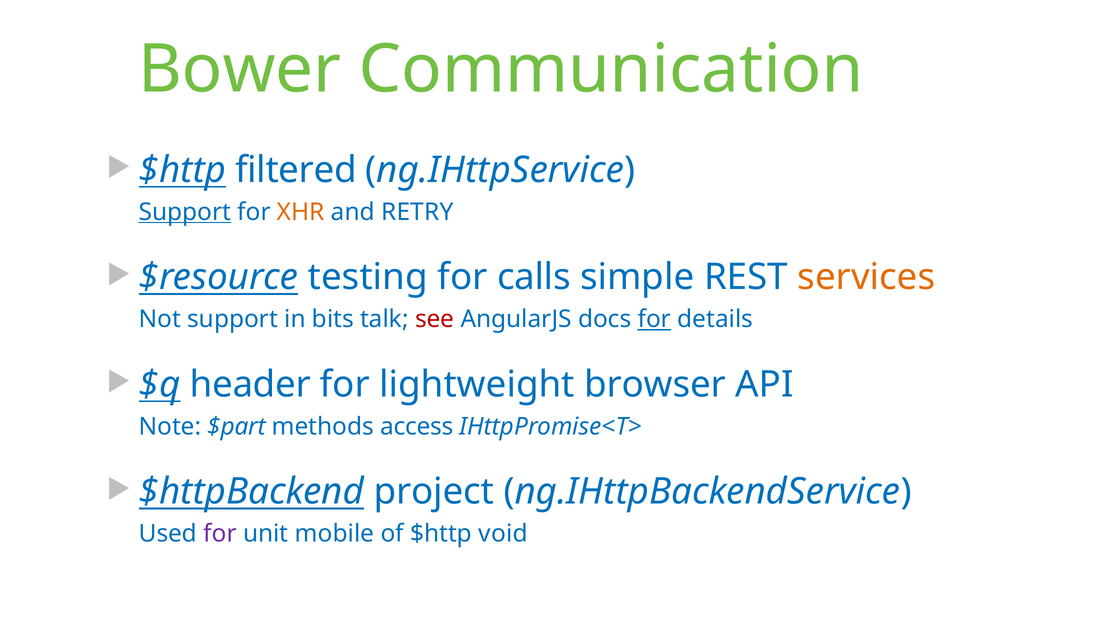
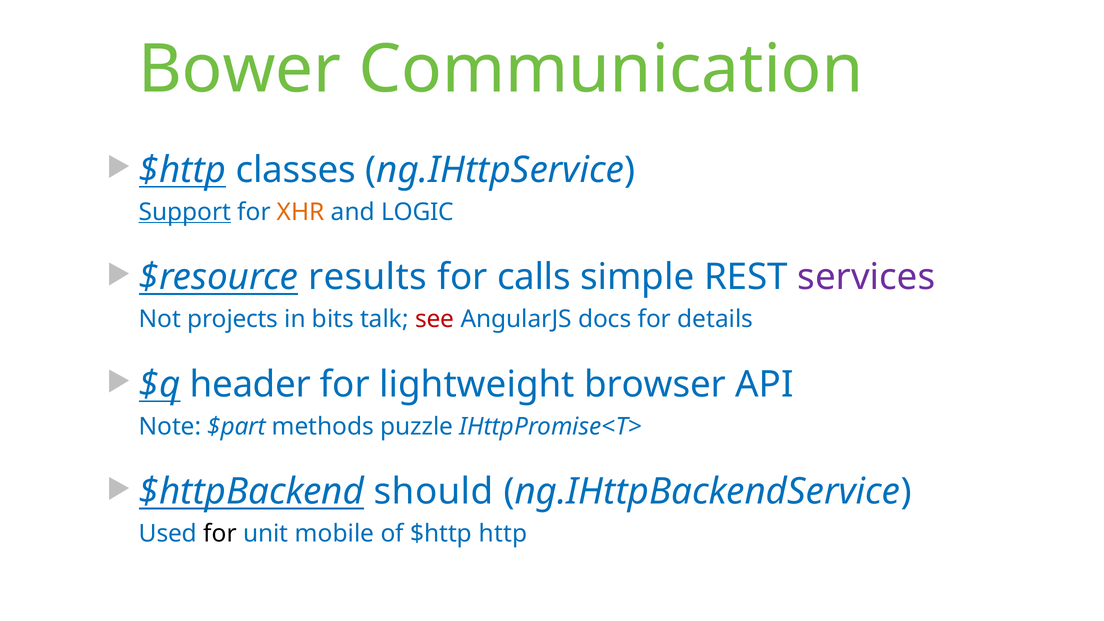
filtered: filtered -> classes
RETRY: RETRY -> LOGIC
testing: testing -> results
services colour: orange -> purple
Not support: support -> projects
for at (654, 319) underline: present -> none
access: access -> puzzle
project: project -> should
for at (220, 534) colour: purple -> black
void: void -> http
